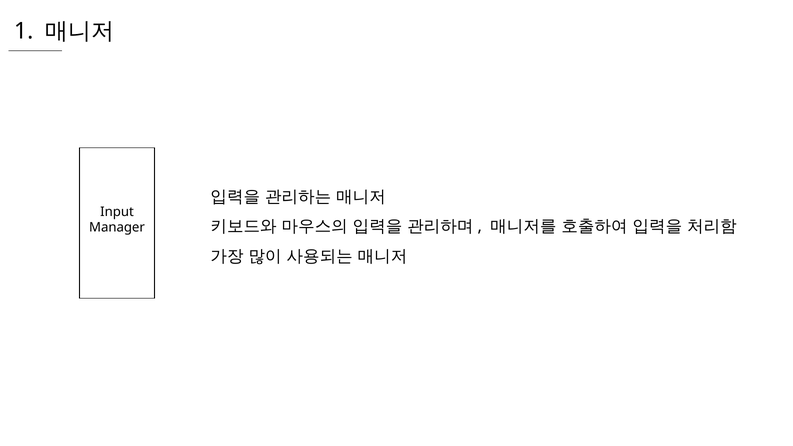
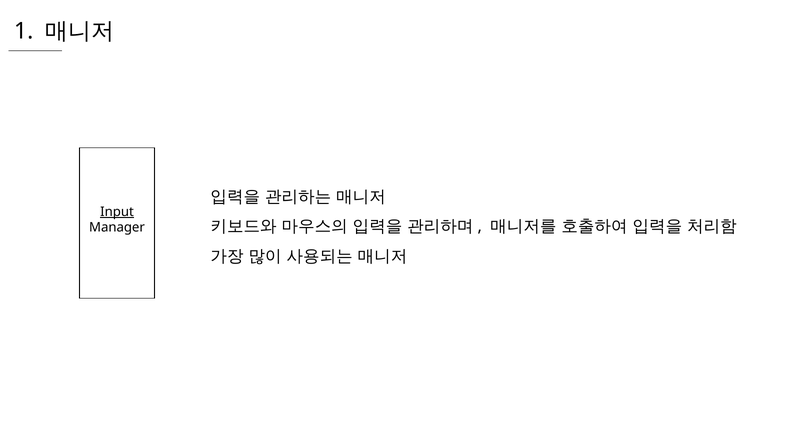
Input underline: none -> present
